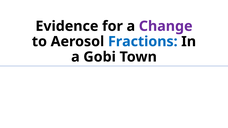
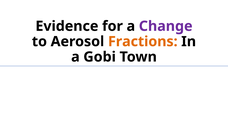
Fractions colour: blue -> orange
